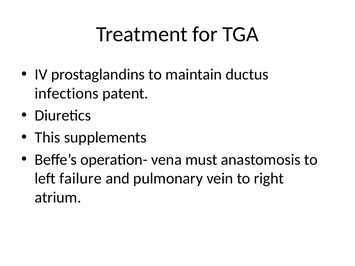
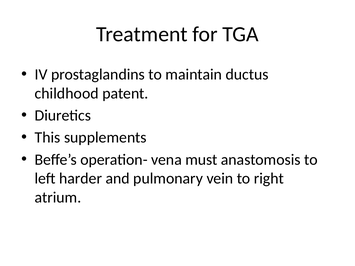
infections: infections -> childhood
failure: failure -> harder
